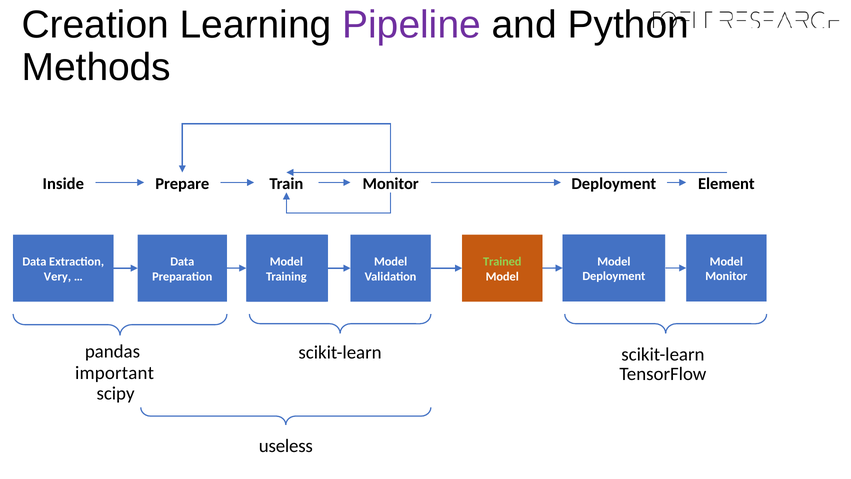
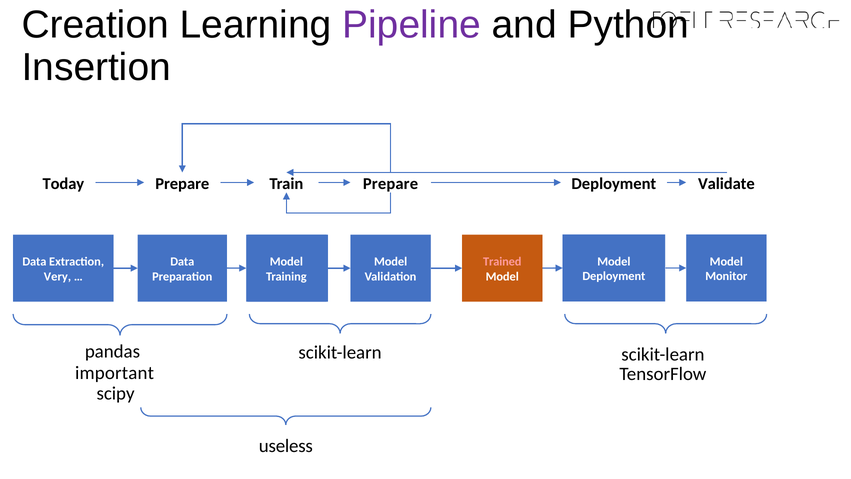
Methods: Methods -> Insertion
Inside: Inside -> Today
Train Monitor: Monitor -> Prepare
Element: Element -> Validate
Trained colour: light green -> pink
